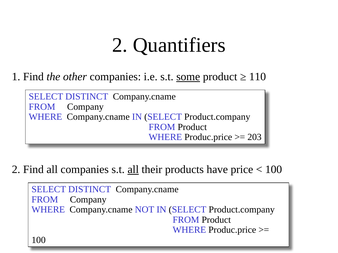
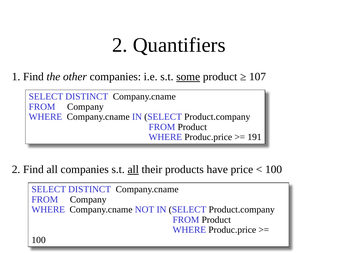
110: 110 -> 107
203: 203 -> 191
